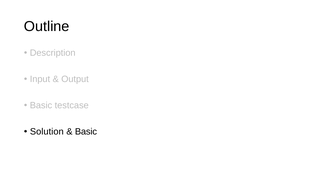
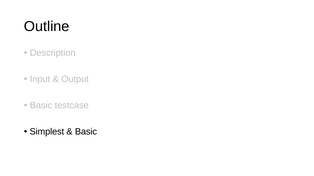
Solution: Solution -> Simplest
